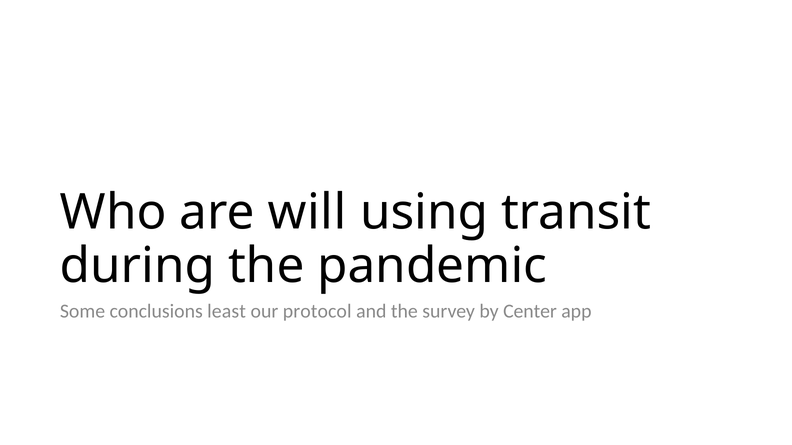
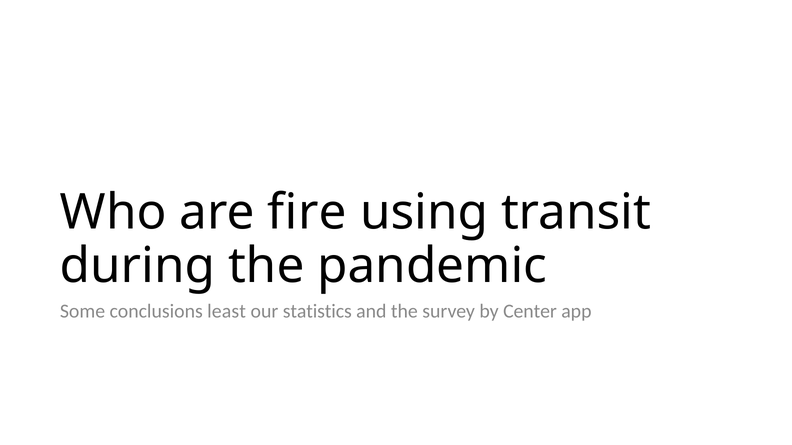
will: will -> fire
protocol: protocol -> statistics
